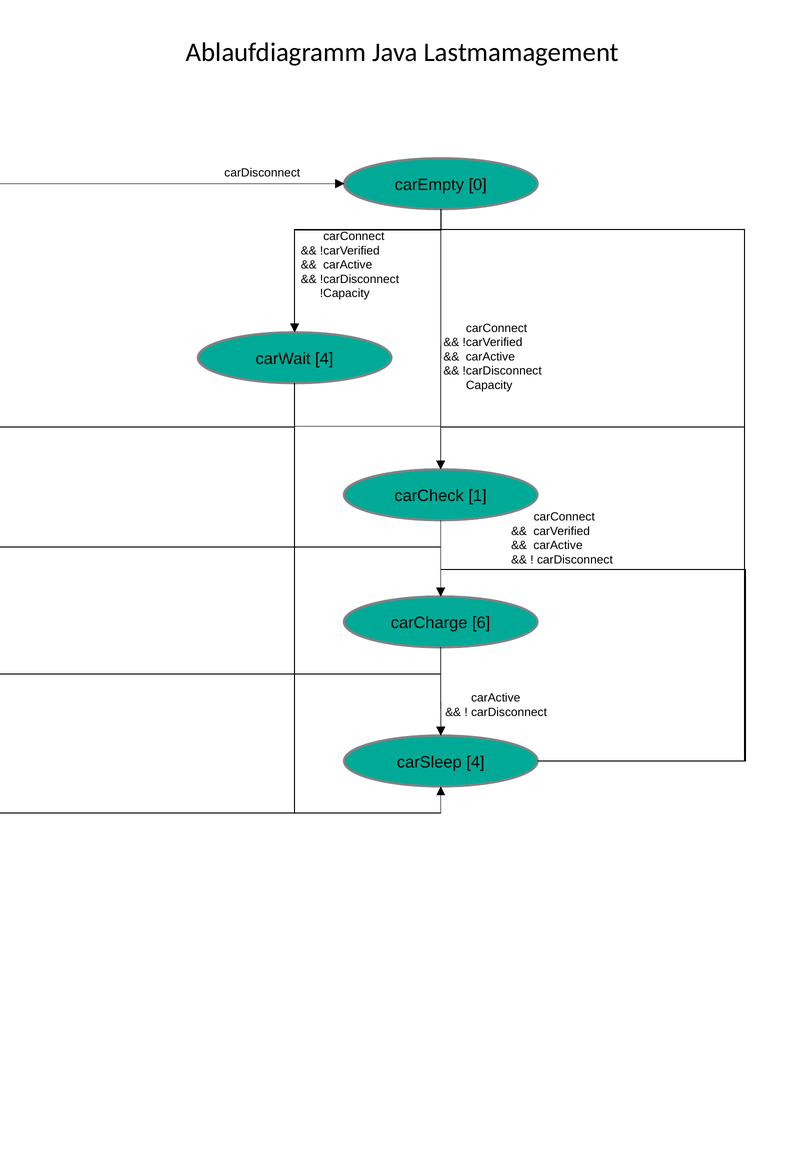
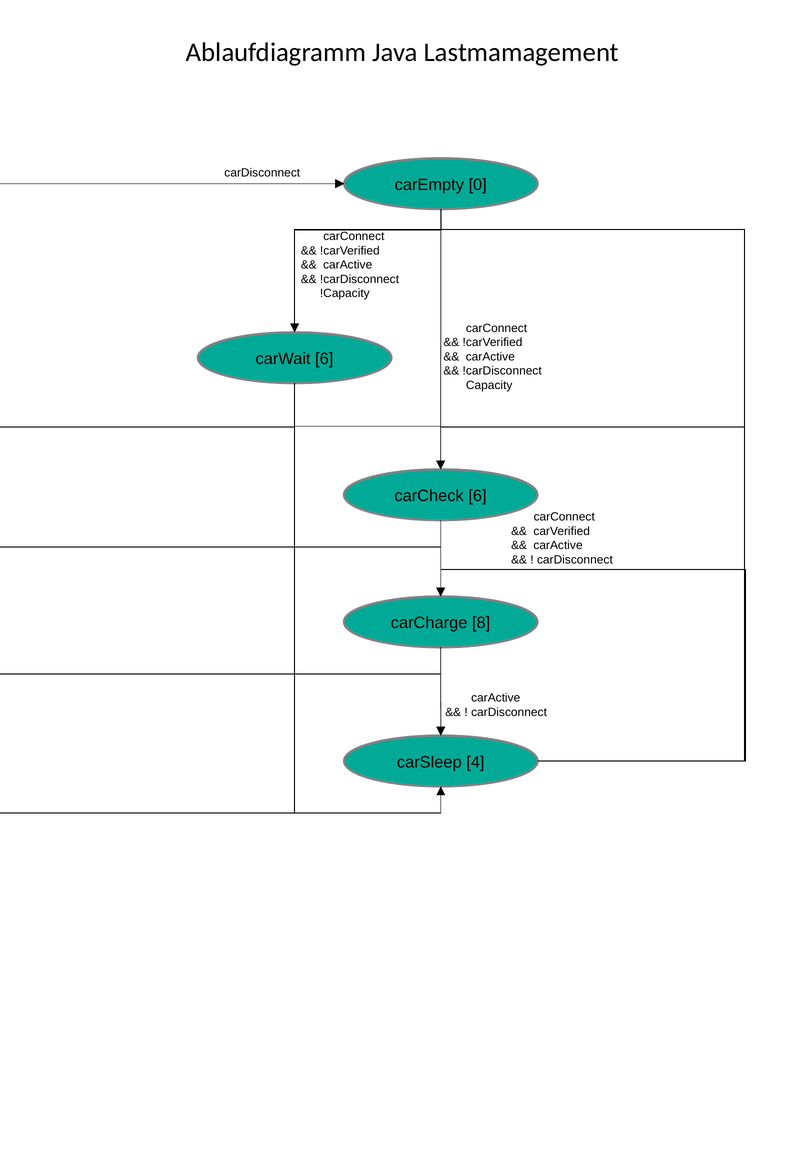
carWait 4: 4 -> 6
carCheck 1: 1 -> 6
6: 6 -> 8
